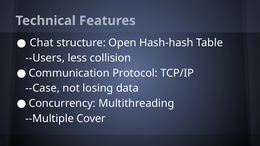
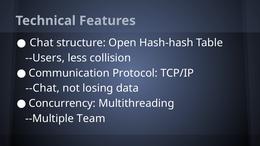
--Case: --Case -> --Chat
Cover: Cover -> Team
